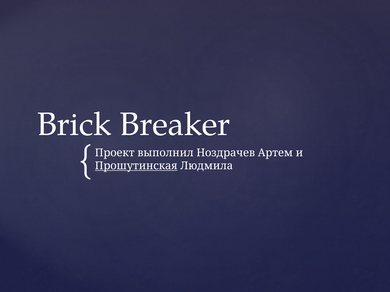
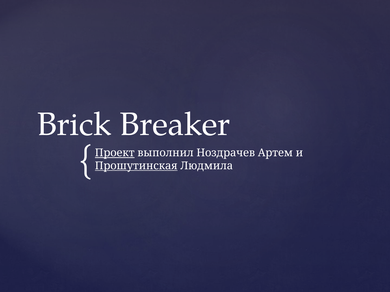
Проект underline: none -> present
